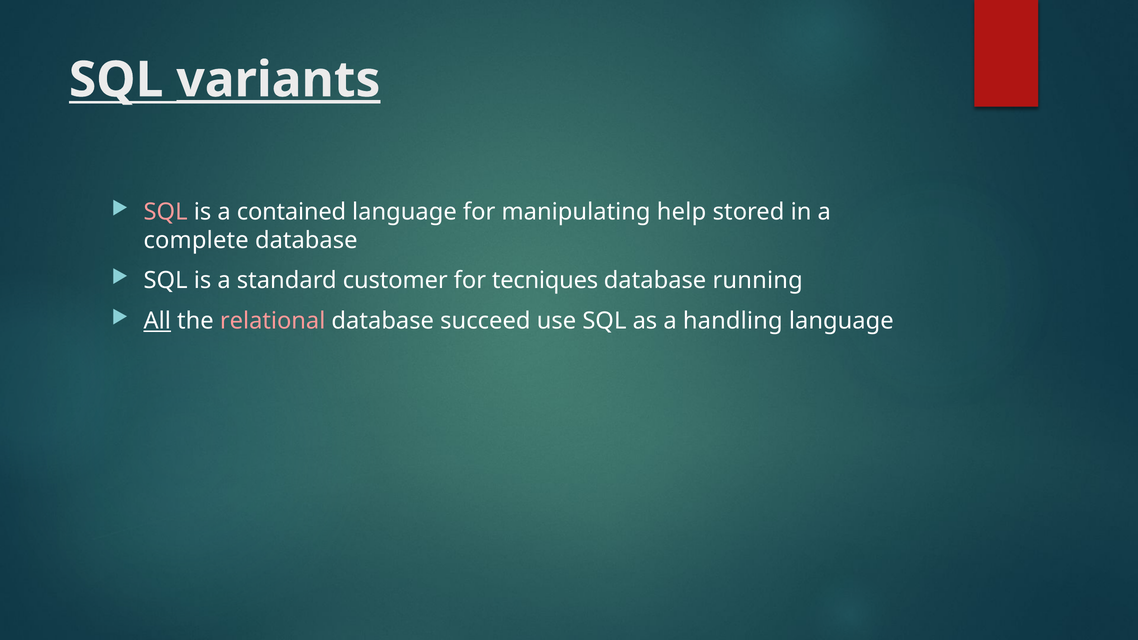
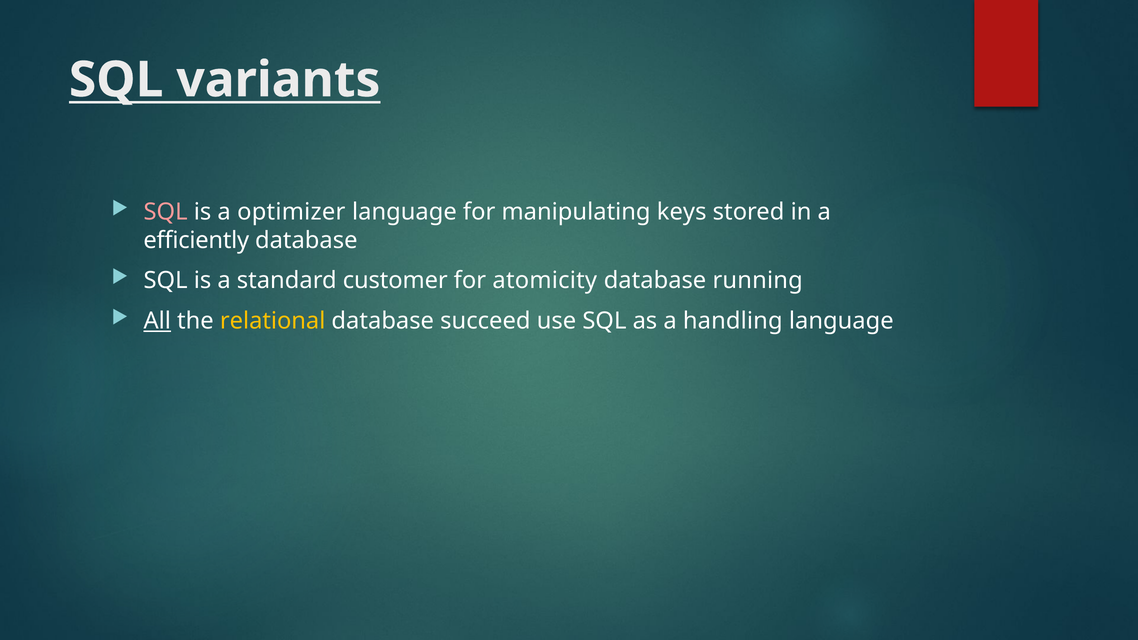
variants underline: present -> none
contained: contained -> optimizer
help: help -> keys
complete: complete -> efficiently
tecniques: tecniques -> atomicity
relational colour: pink -> yellow
